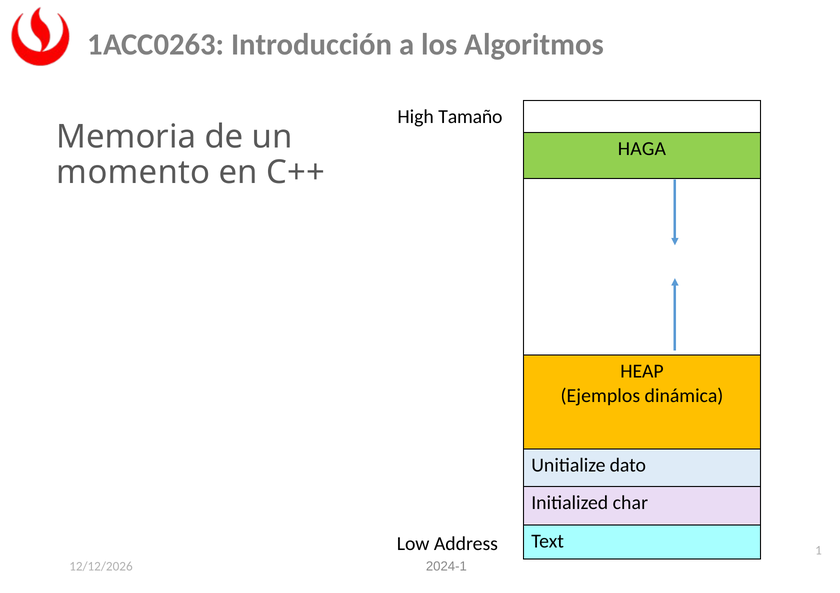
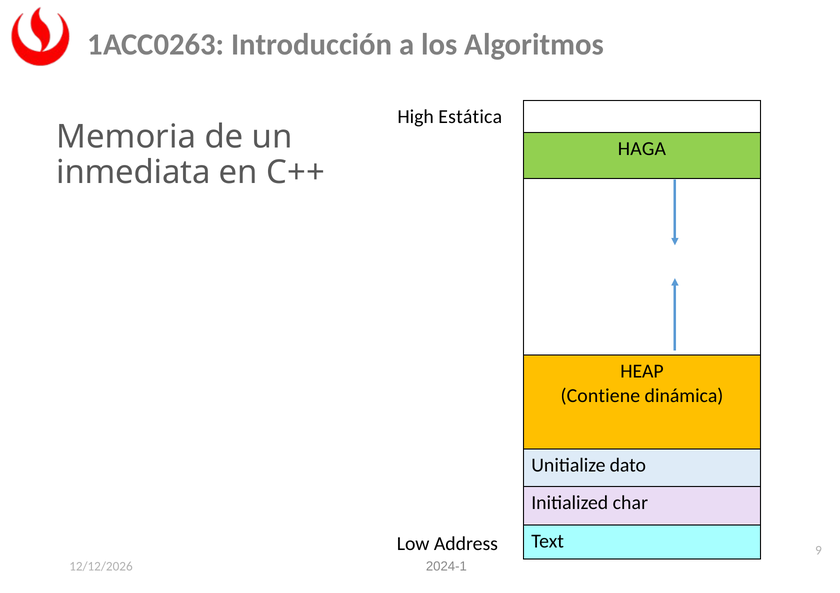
Tamaño: Tamaño -> Estática
momento: momento -> inmediata
Ejemplos: Ejemplos -> Contiene
1: 1 -> 9
